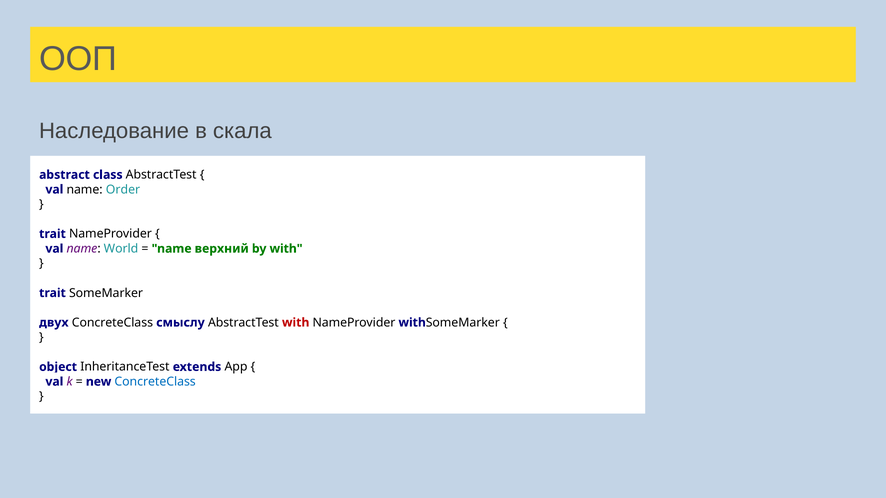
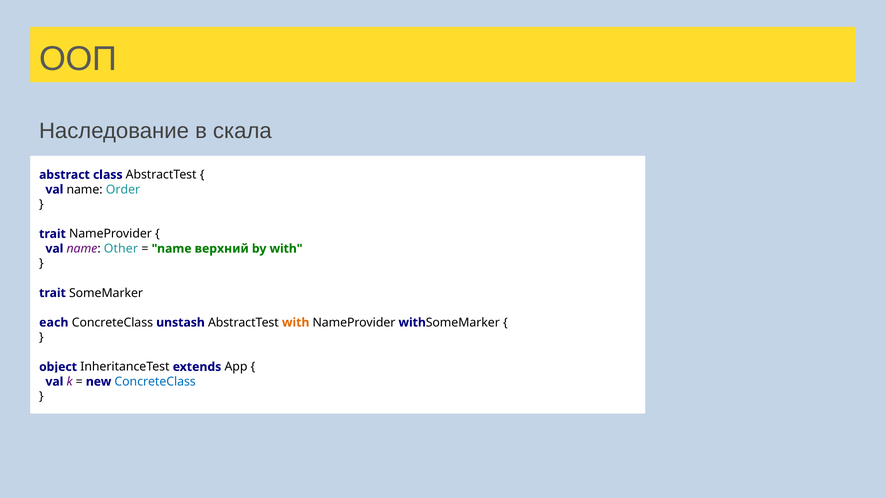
World: World -> Other
двух: двух -> each
смыслу: смыслу -> unstash
with at (296, 323) colour: red -> orange
